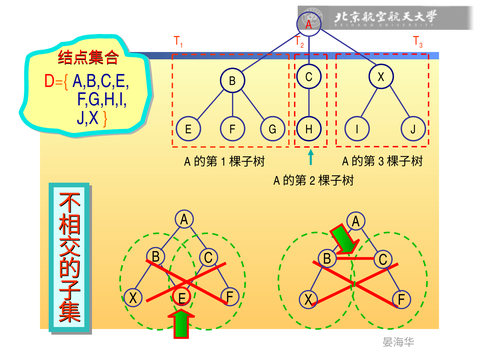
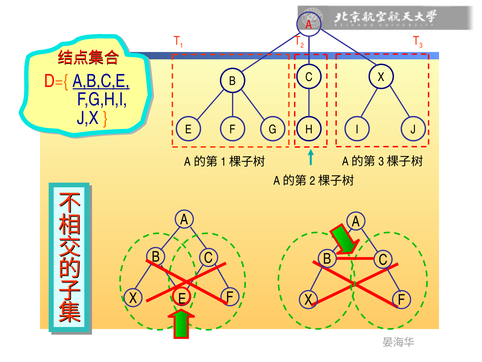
A,B,C,E underline: none -> present
